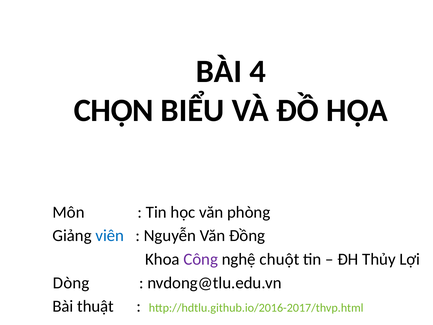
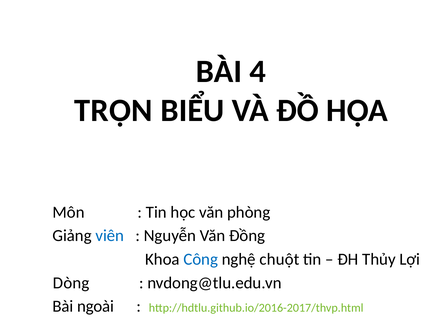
CHỌN: CHỌN -> TRỘN
Công colour: purple -> blue
thuật: thuật -> ngoài
